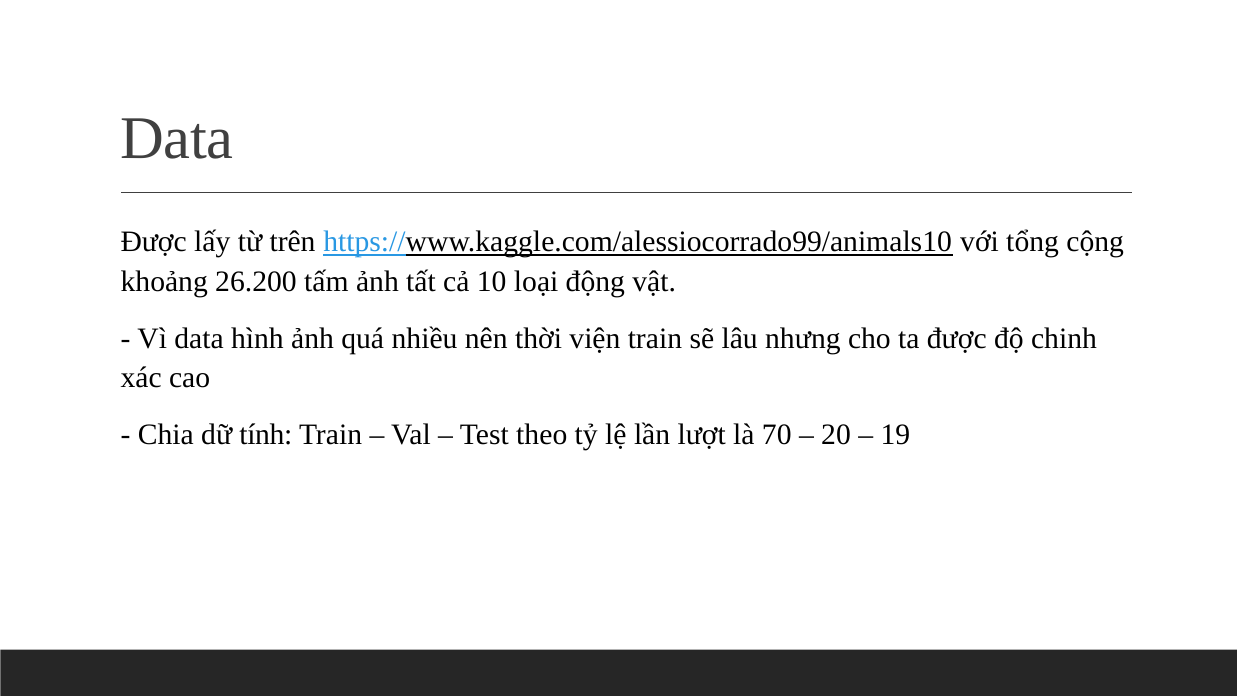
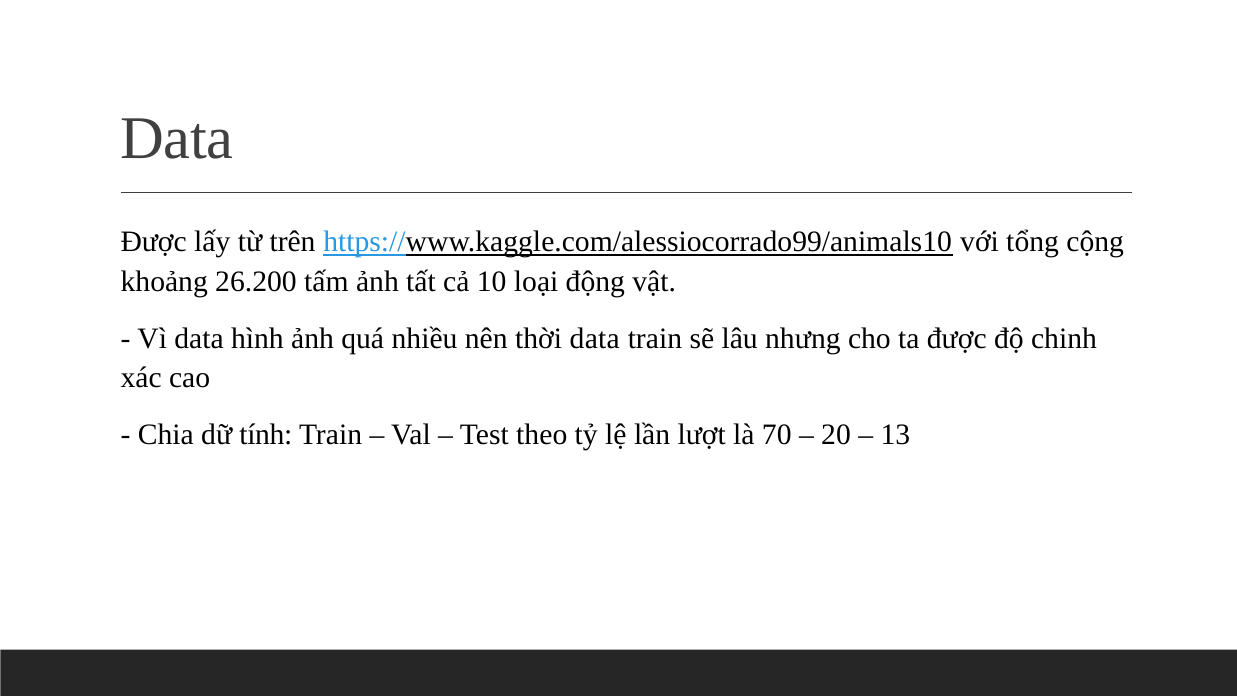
thời viện: viện -> data
19: 19 -> 13
